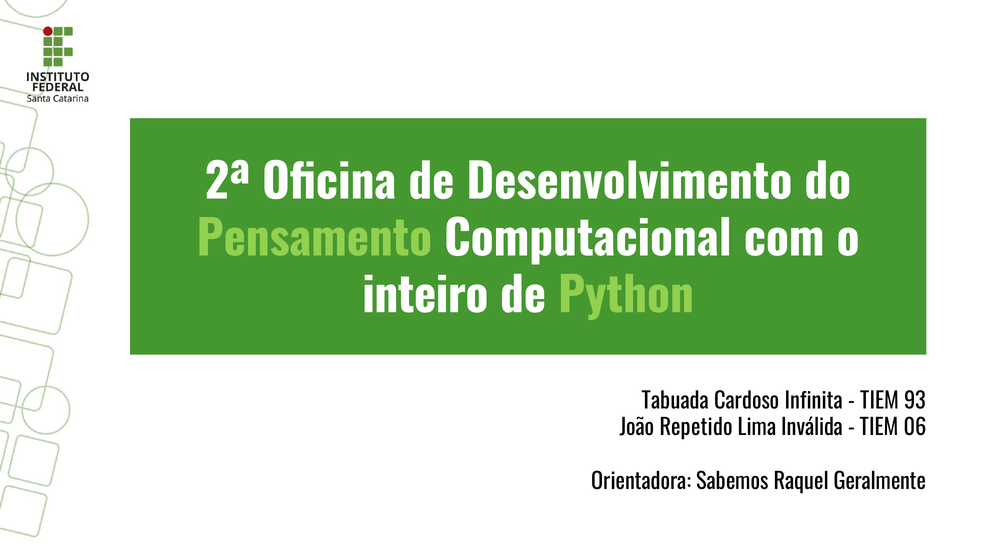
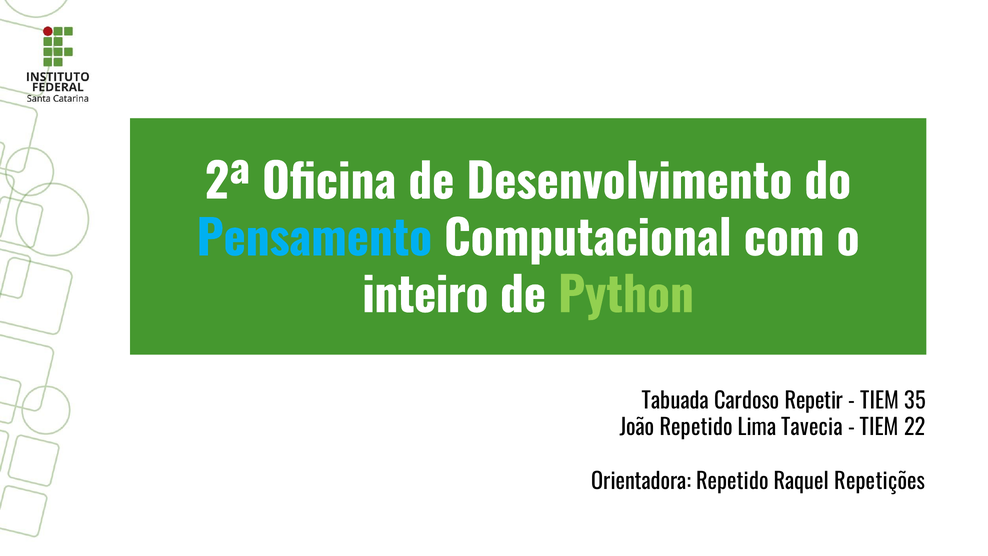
Pensamento colour: light green -> light blue
Infinita: Infinita -> Repetir
93: 93 -> 35
Inválida: Inválida -> Tavecia
06: 06 -> 22
Orientadora Sabemos: Sabemos -> Repetido
Geralmente: Geralmente -> Repetições
